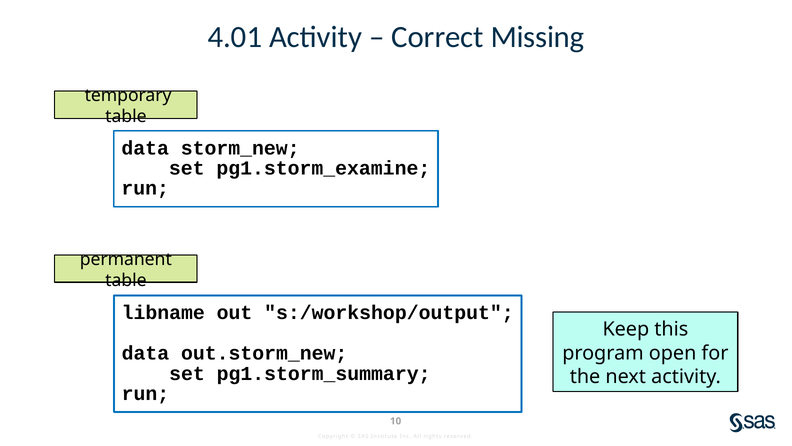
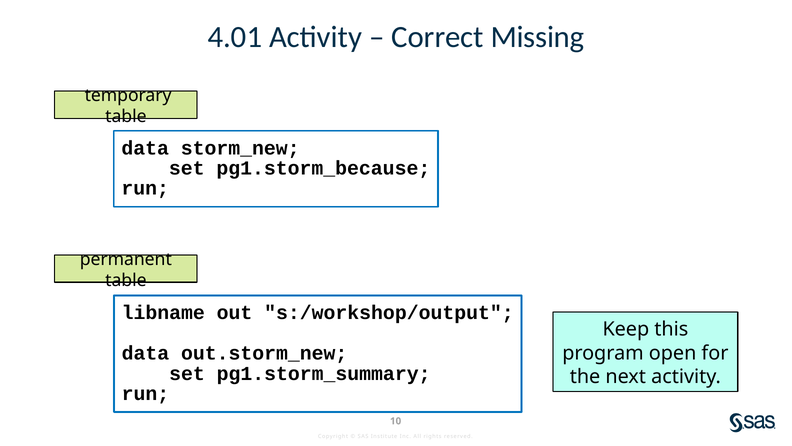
pg1.storm_examine: pg1.storm_examine -> pg1.storm_because
